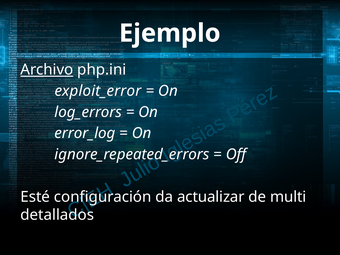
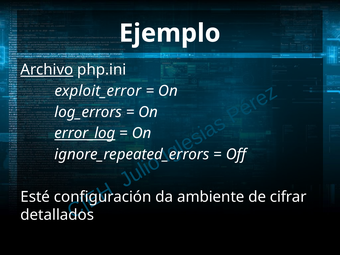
error_log underline: none -> present
actualizar: actualizar -> ambiente
multi: multi -> cifrar
